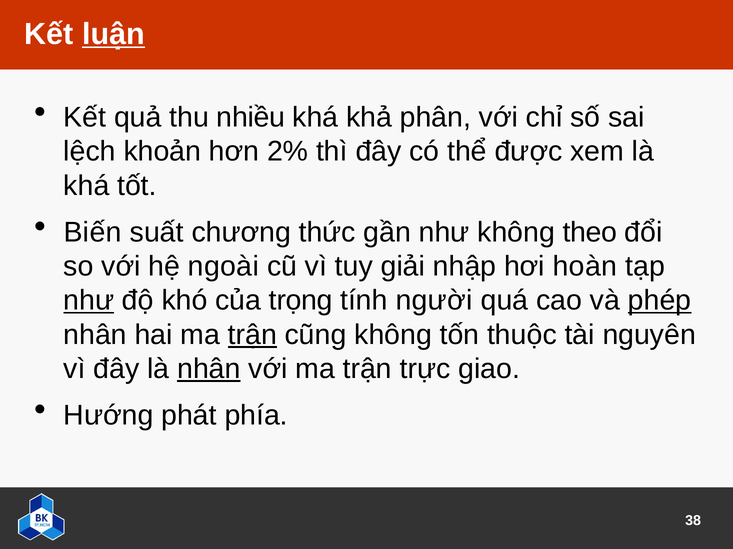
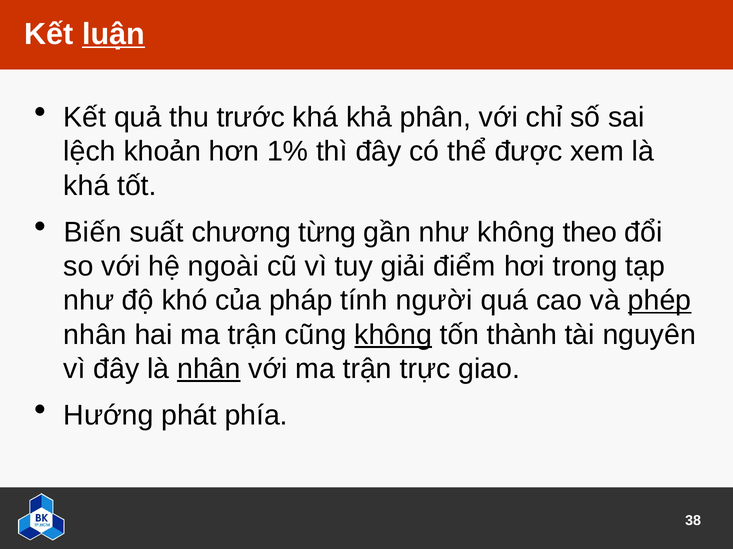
nhiều: nhiều -> trước
2%: 2% -> 1%
thức: thức -> từng
nhập: nhập -> điểm
hoàn: hoàn -> trong
như at (89, 301) underline: present -> none
trọng: trọng -> pháp
trận at (252, 335) underline: present -> none
không at (393, 335) underline: none -> present
thuộc: thuộc -> thành
